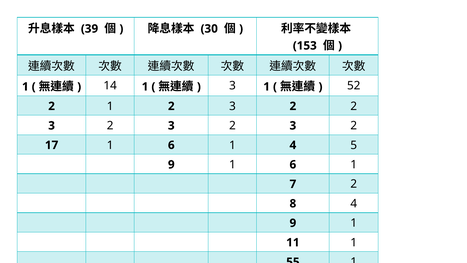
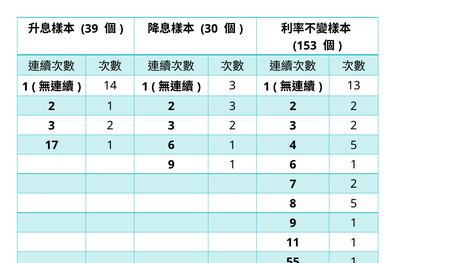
52: 52 -> 13
8 4: 4 -> 5
